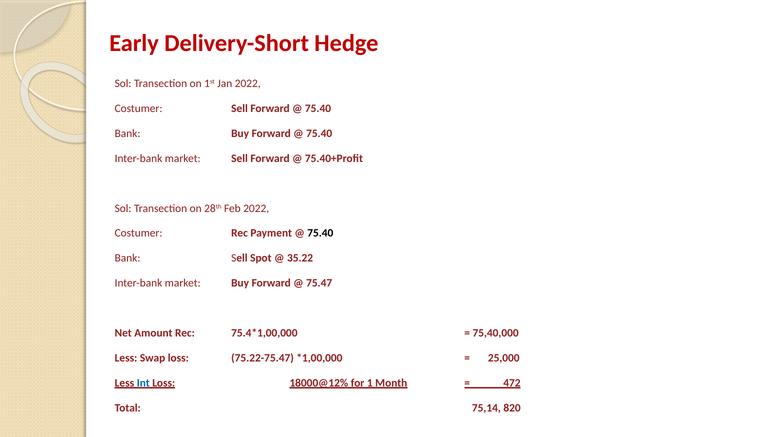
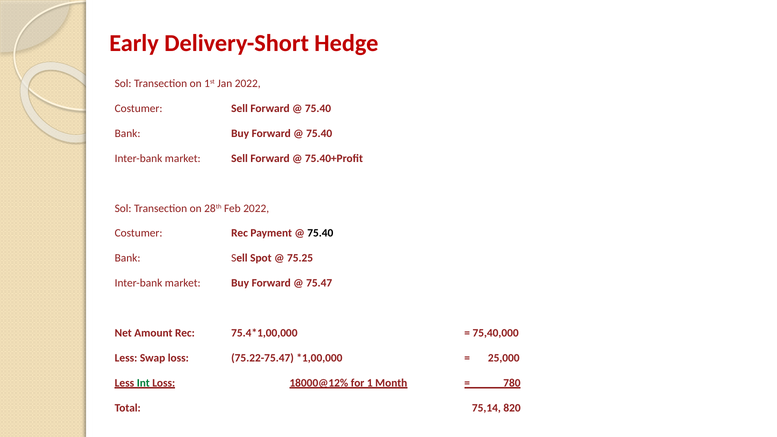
35.22: 35.22 -> 75.25
Int colour: blue -> green
472: 472 -> 780
